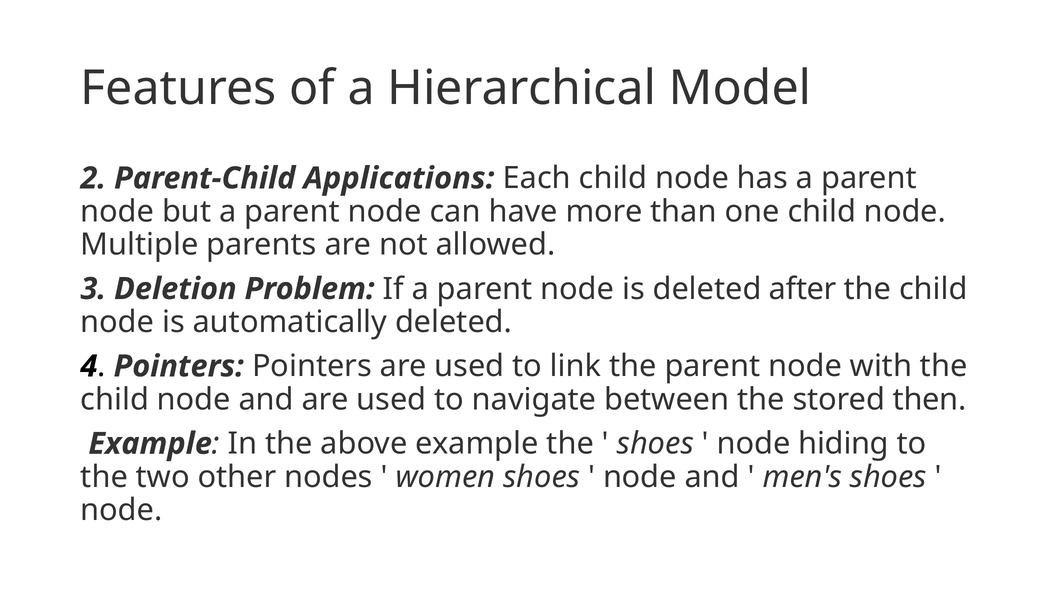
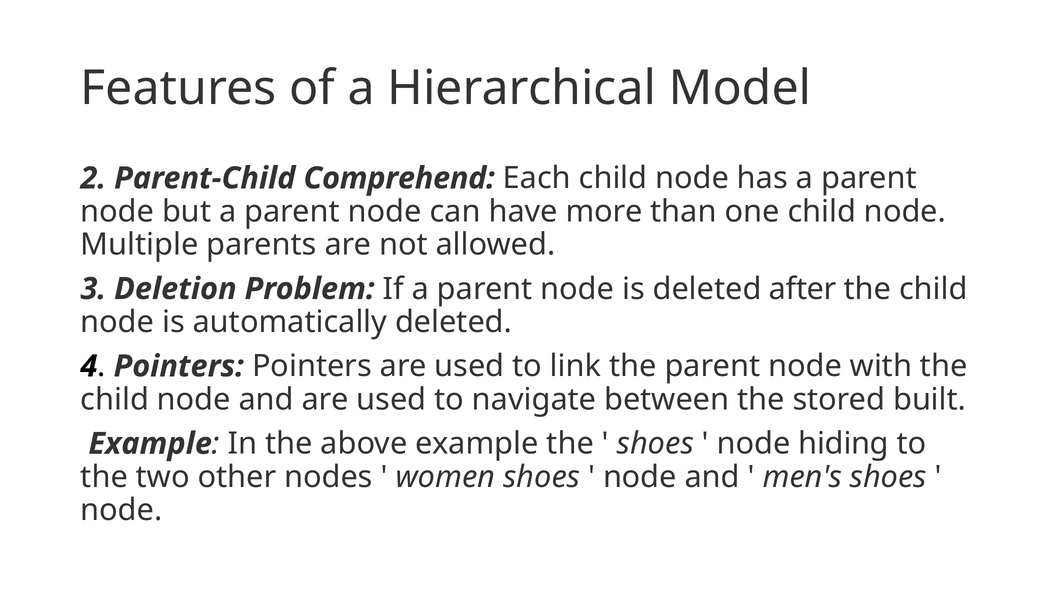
Applications: Applications -> Comprehend
then: then -> built
